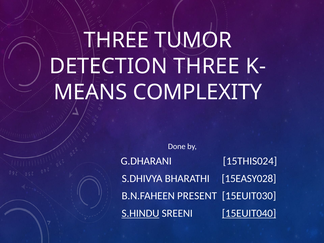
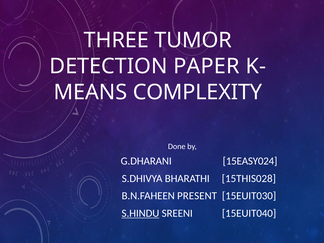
DETECTION THREE: THREE -> PAPER
15THIS024: 15THIS024 -> 15EASY024
15EASY028: 15EASY028 -> 15THIS028
15EUIT040 underline: present -> none
